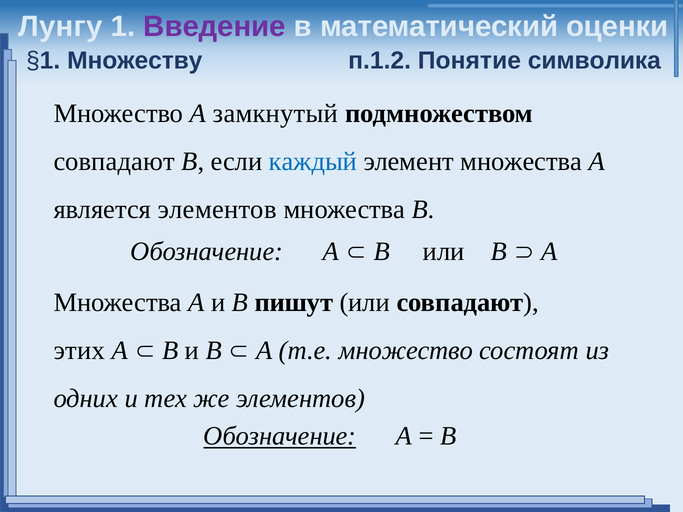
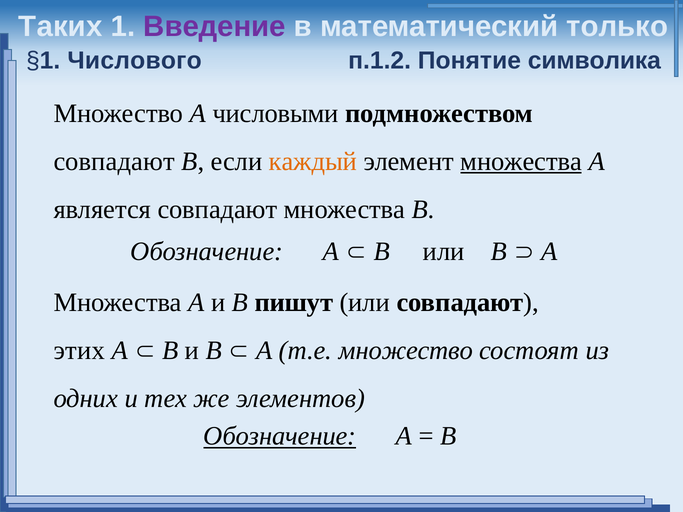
Лунгу: Лунгу -> Таких
оценки: оценки -> только
Множеству: Множеству -> Числового
замкнутый: замкнутый -> числовыми
каждый colour: blue -> orange
множества at (521, 162) underline: none -> present
является элементов: элементов -> совпадают
